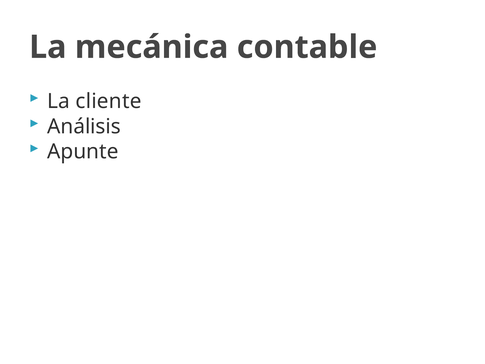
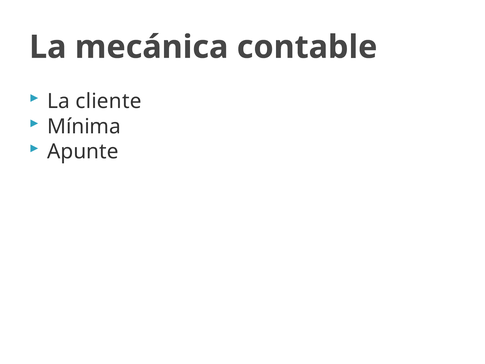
Análisis: Análisis -> Mínima
